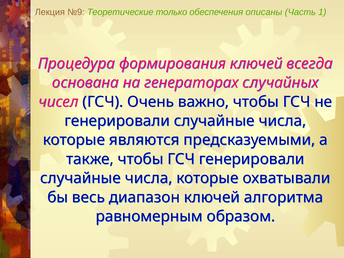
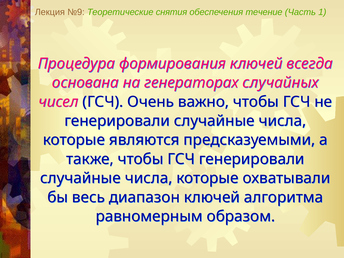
только: только -> снятия
описаны: описаны -> течение
